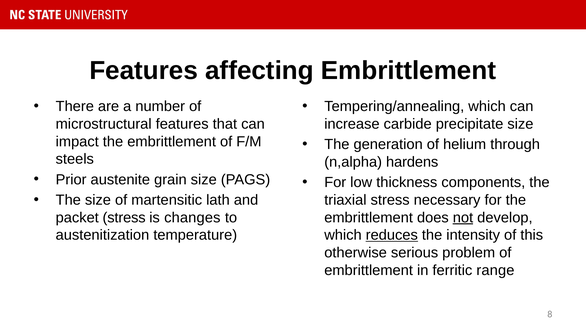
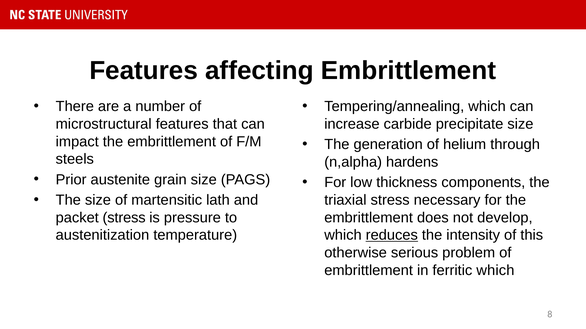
changes: changes -> pressure
not underline: present -> none
ferritic range: range -> which
